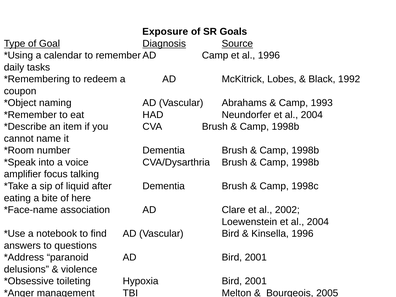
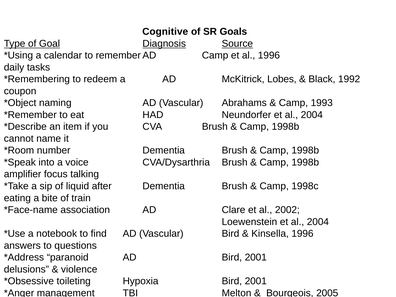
Exposure: Exposure -> Cognitive
here: here -> train
